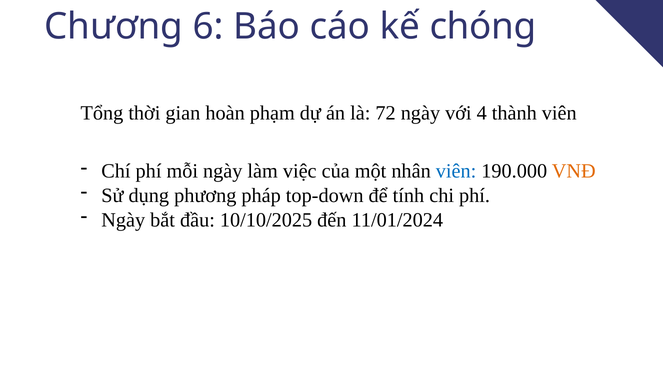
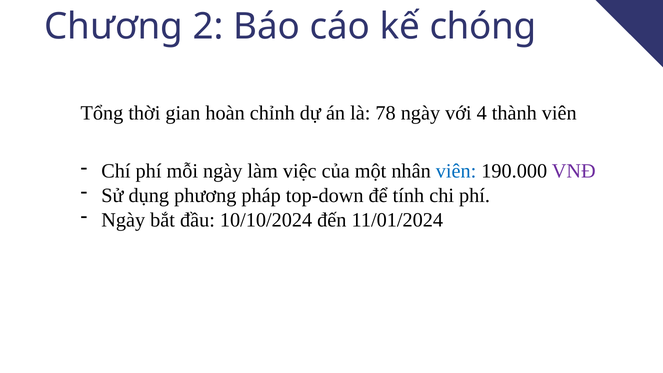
6: 6 -> 2
phạm: phạm -> chỉnh
72: 72 -> 78
VNĐ colour: orange -> purple
10/10/2025: 10/10/2025 -> 10/10/2024
